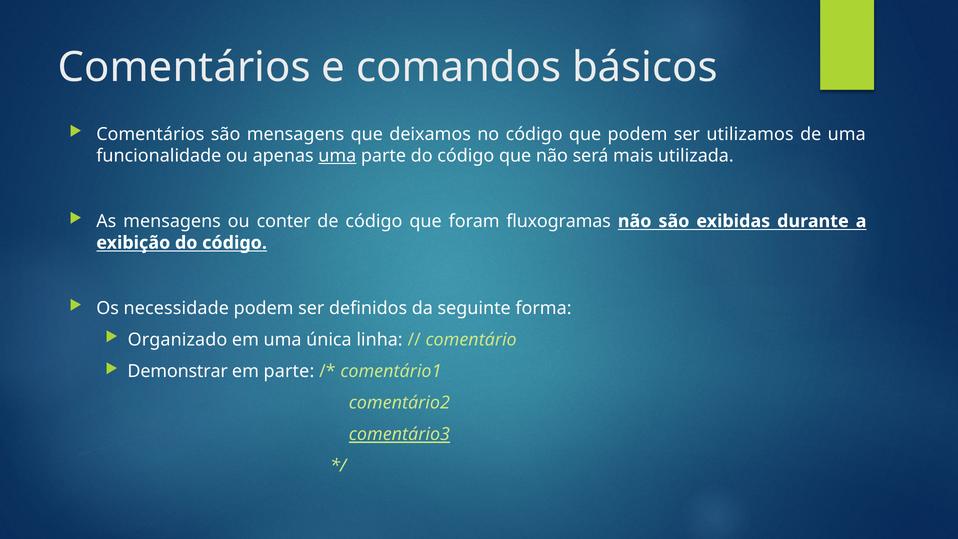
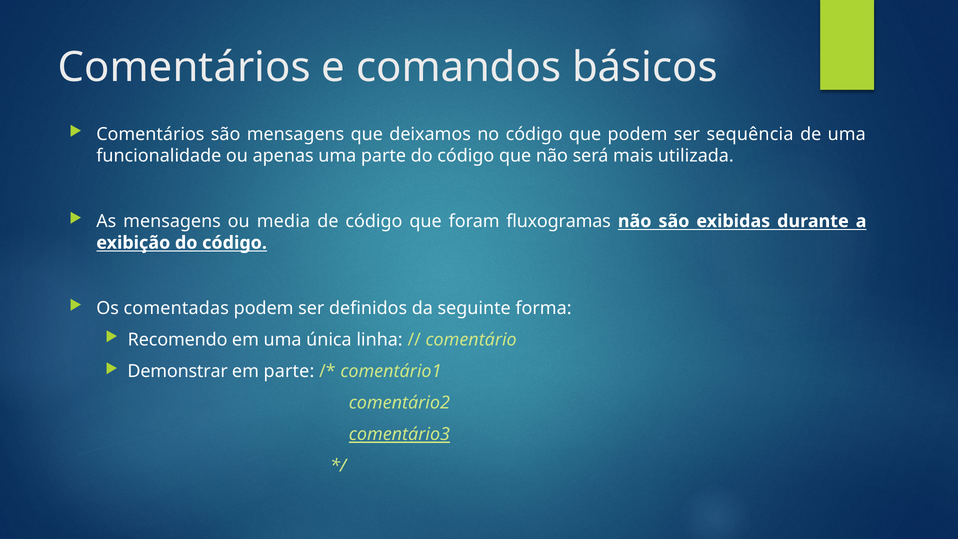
utilizamos: utilizamos -> sequência
uma at (337, 156) underline: present -> none
conter: conter -> media
necessidade: necessidade -> comentadas
Organizado: Organizado -> Recomendo
